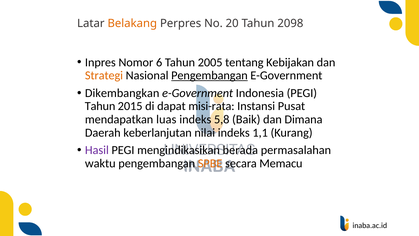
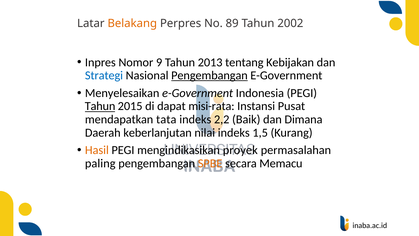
20: 20 -> 89
2098: 2098 -> 2002
6: 6 -> 9
2005: 2005 -> 2013
Strategi colour: orange -> blue
Dikembangkan: Dikembangkan -> Menyelesaikan
Tahun at (100, 106) underline: none -> present
luas: luas -> tata
5,8: 5,8 -> 2,2
1,1: 1,1 -> 1,5
Hasil colour: purple -> orange
berada: berada -> proyek
waktu: waktu -> paling
